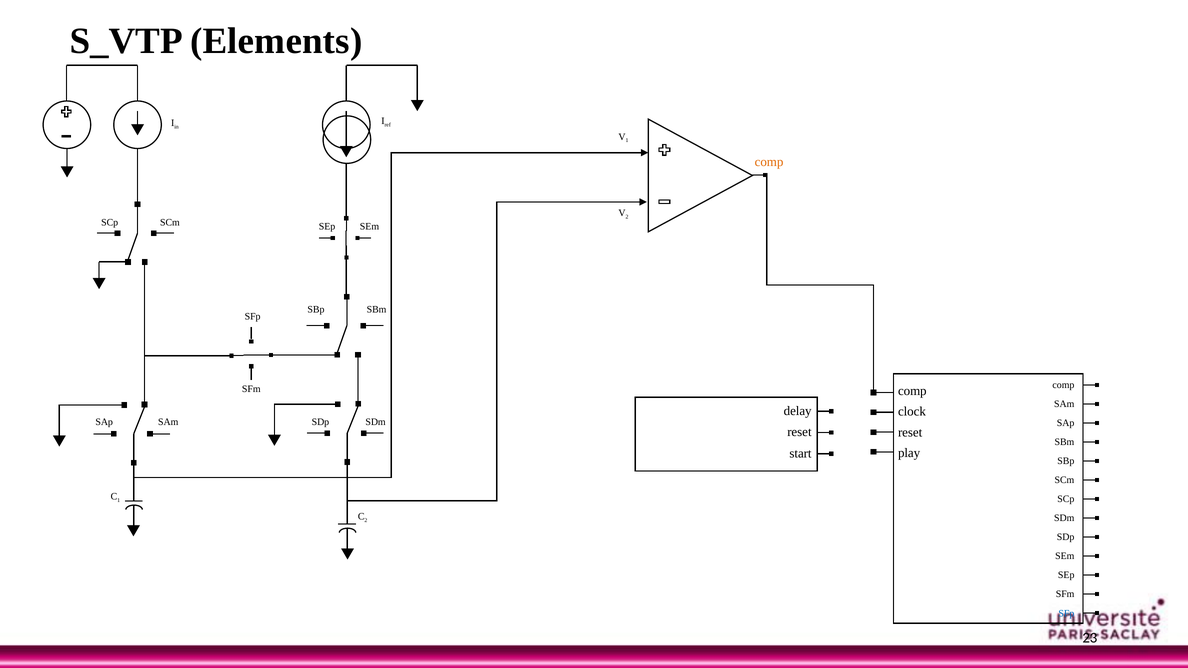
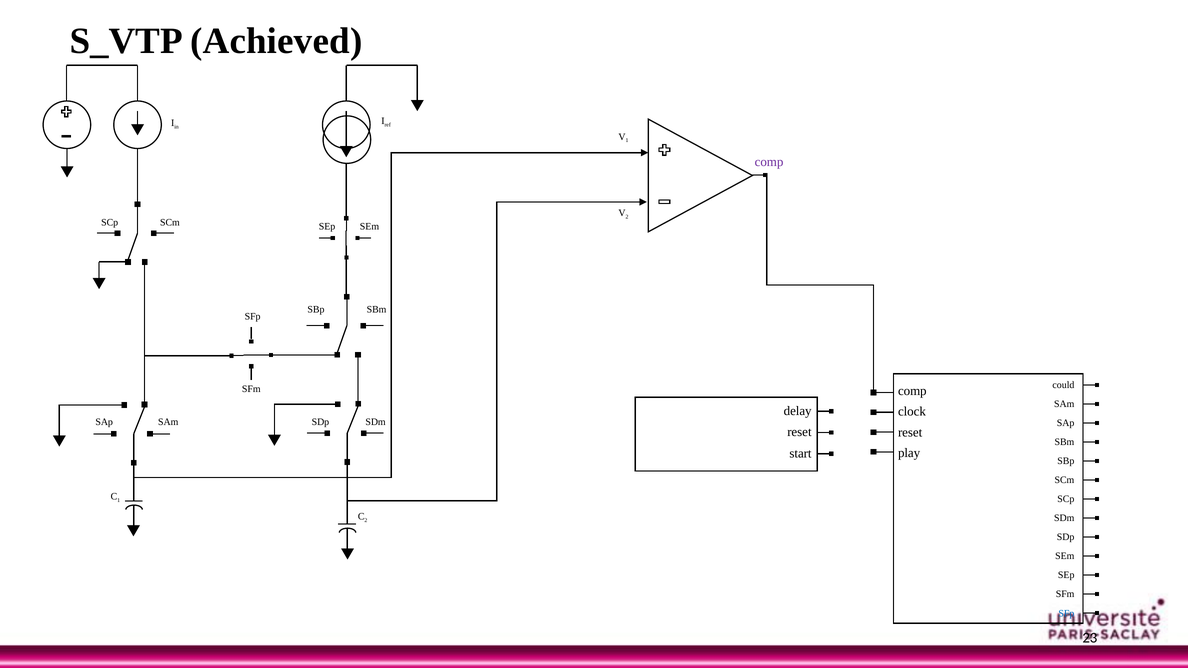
Elements: Elements -> Achieved
comp at (769, 162) colour: orange -> purple
comp at (1063, 385): comp -> could
